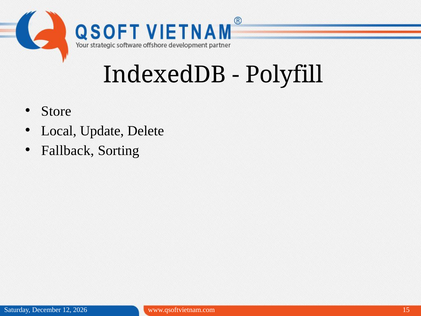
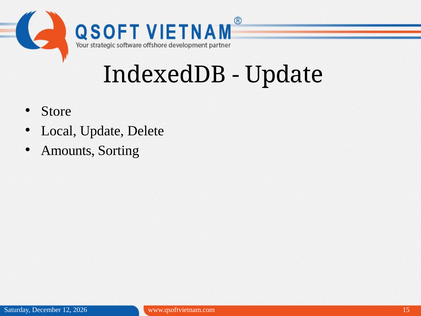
Polyfill at (284, 75): Polyfill -> Update
Fallback: Fallback -> Amounts
